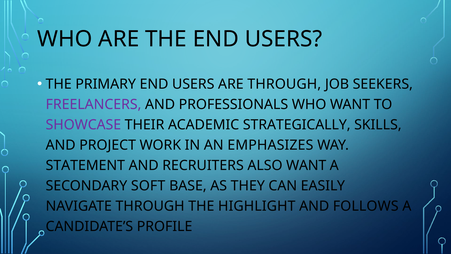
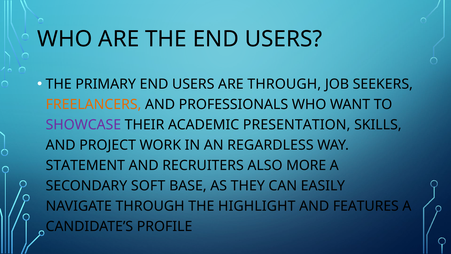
FREELANCERS colour: purple -> orange
STRATEGICALLY: STRATEGICALLY -> PRESENTATION
EMPHASIZES: EMPHASIZES -> REGARDLESS
ALSO WANT: WANT -> MORE
FOLLOWS: FOLLOWS -> FEATURES
